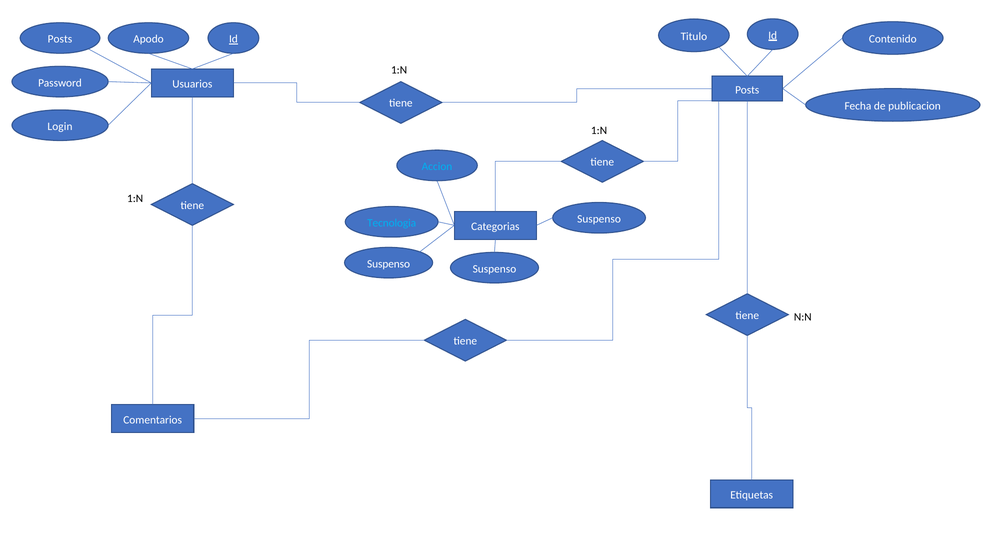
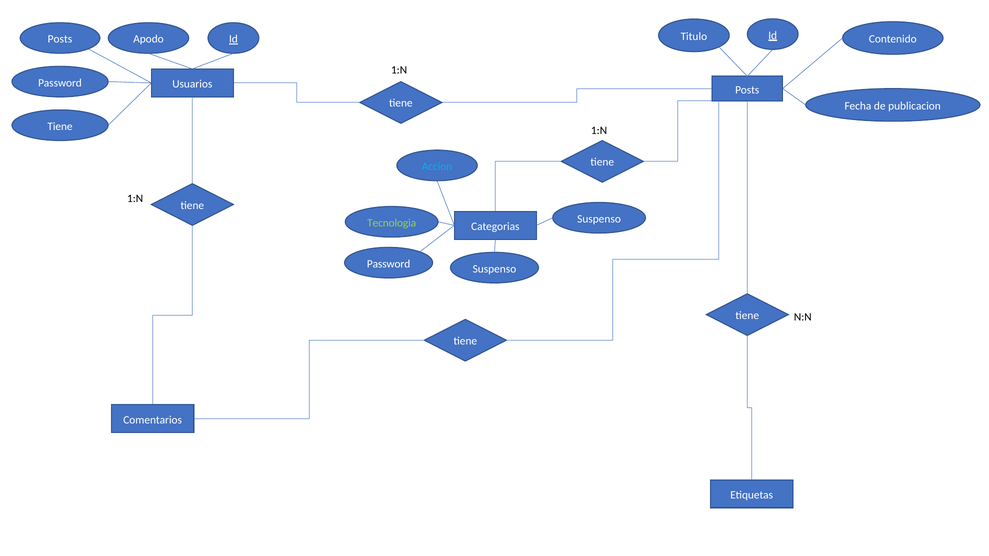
Login at (60, 127): Login -> Tiene
Tecnologia colour: light blue -> light green
Suspenso at (389, 264): Suspenso -> Password
